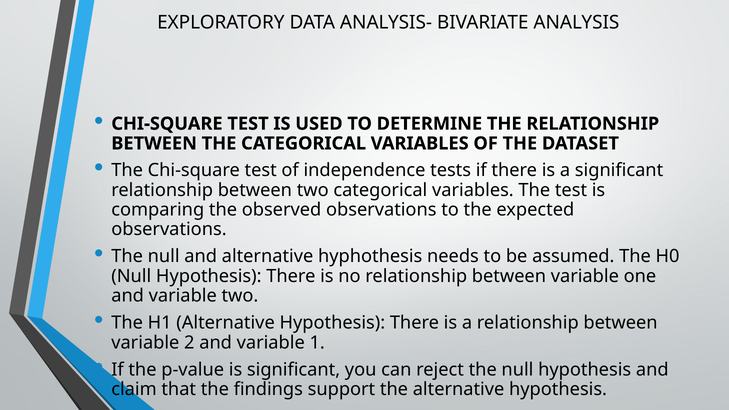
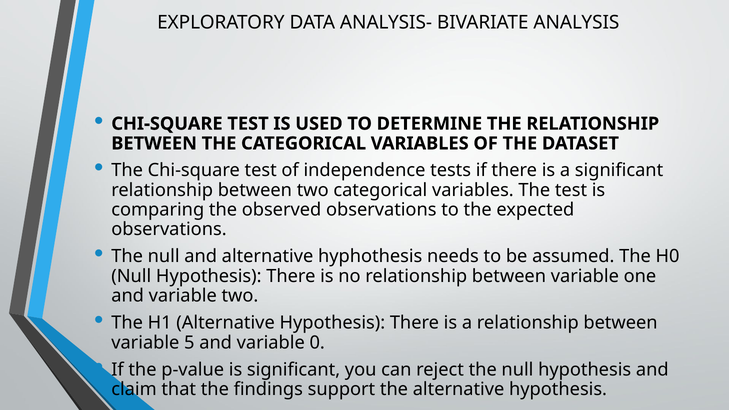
2: 2 -> 5
1: 1 -> 0
